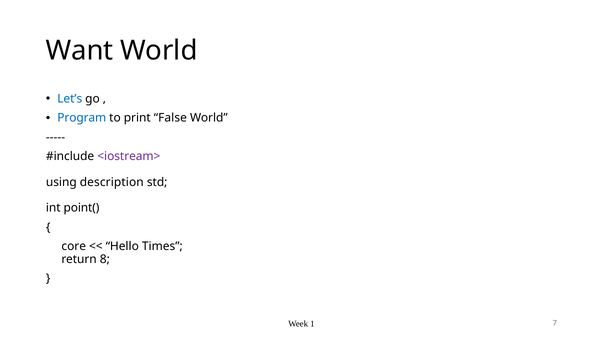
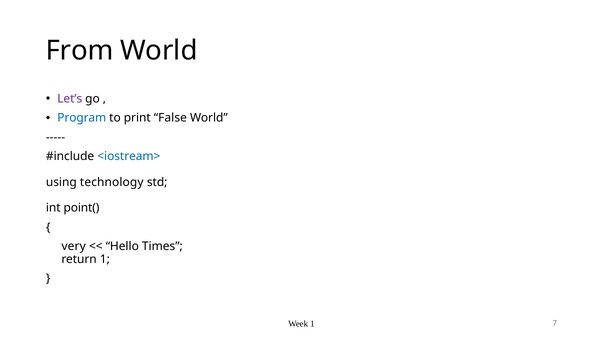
Want: Want -> From
Let’s colour: blue -> purple
<iostream> colour: purple -> blue
description: description -> technology
core: core -> very
return 8: 8 -> 1
